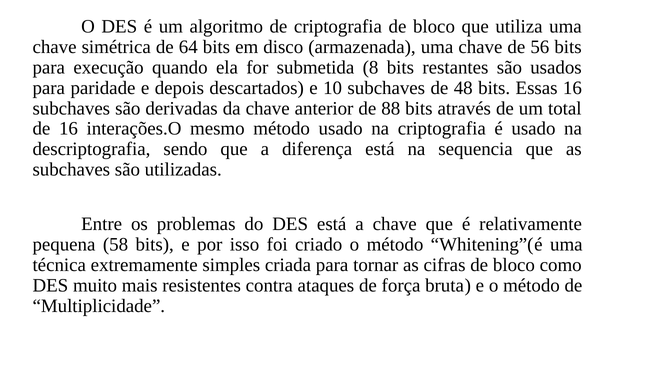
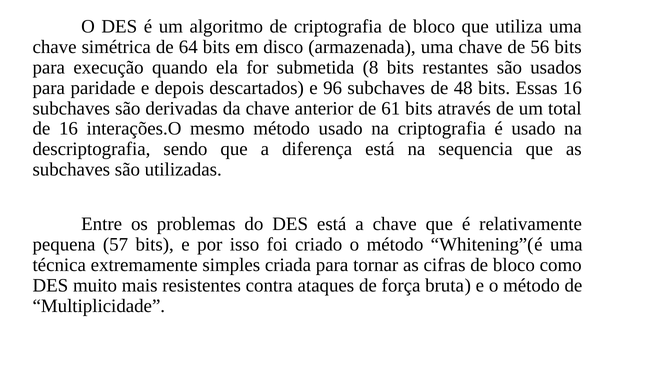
10: 10 -> 96
88: 88 -> 61
58: 58 -> 57
